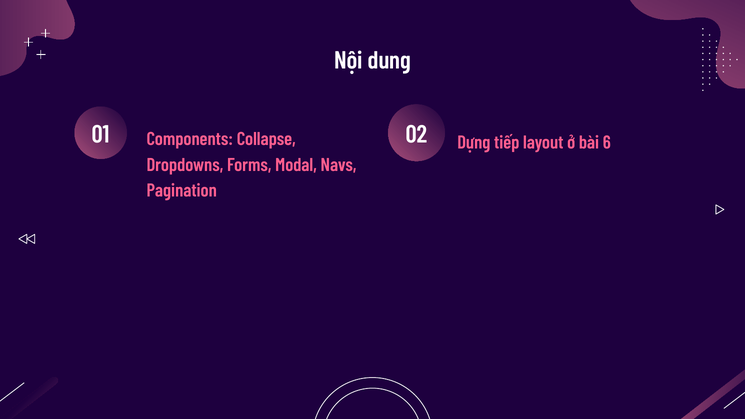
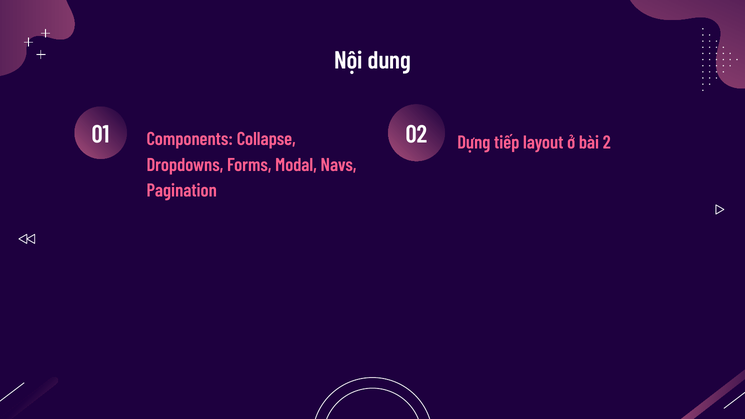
6: 6 -> 2
